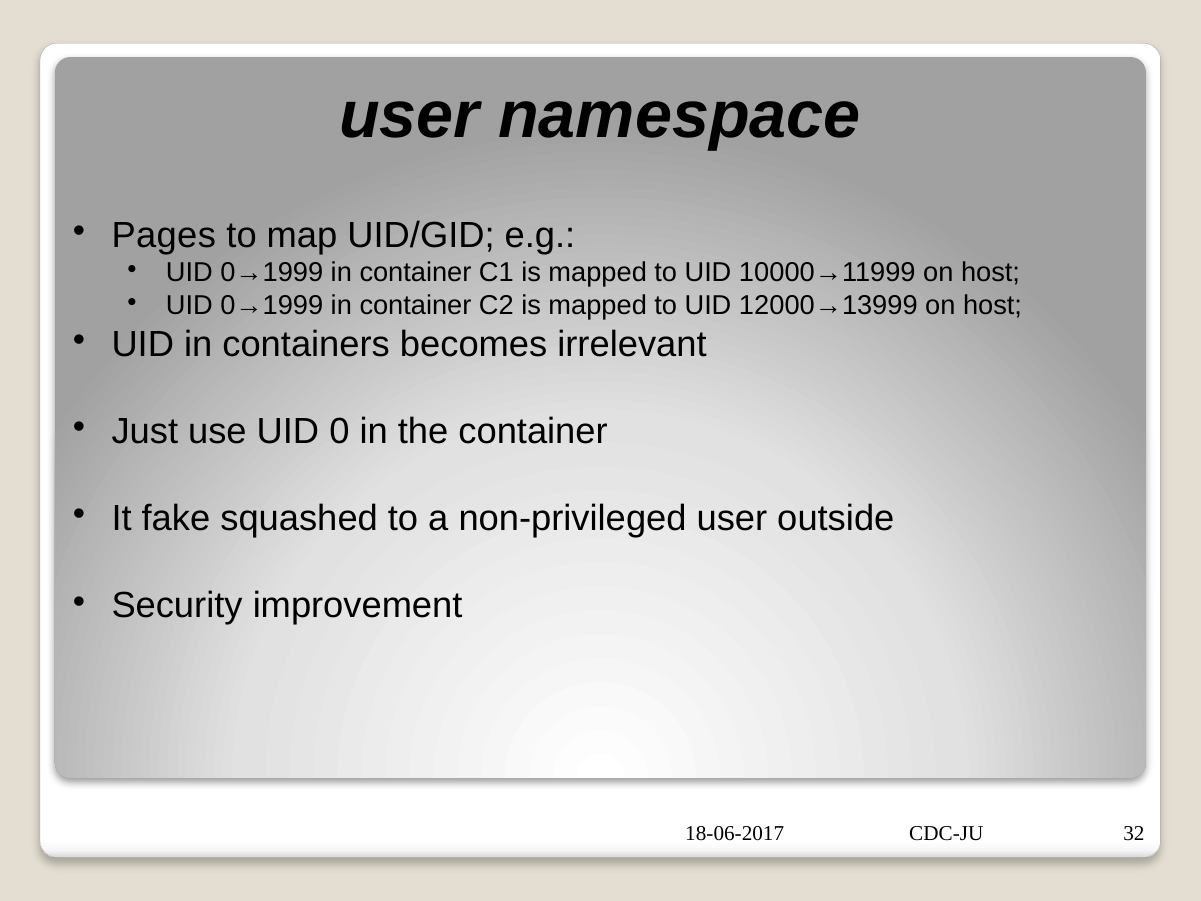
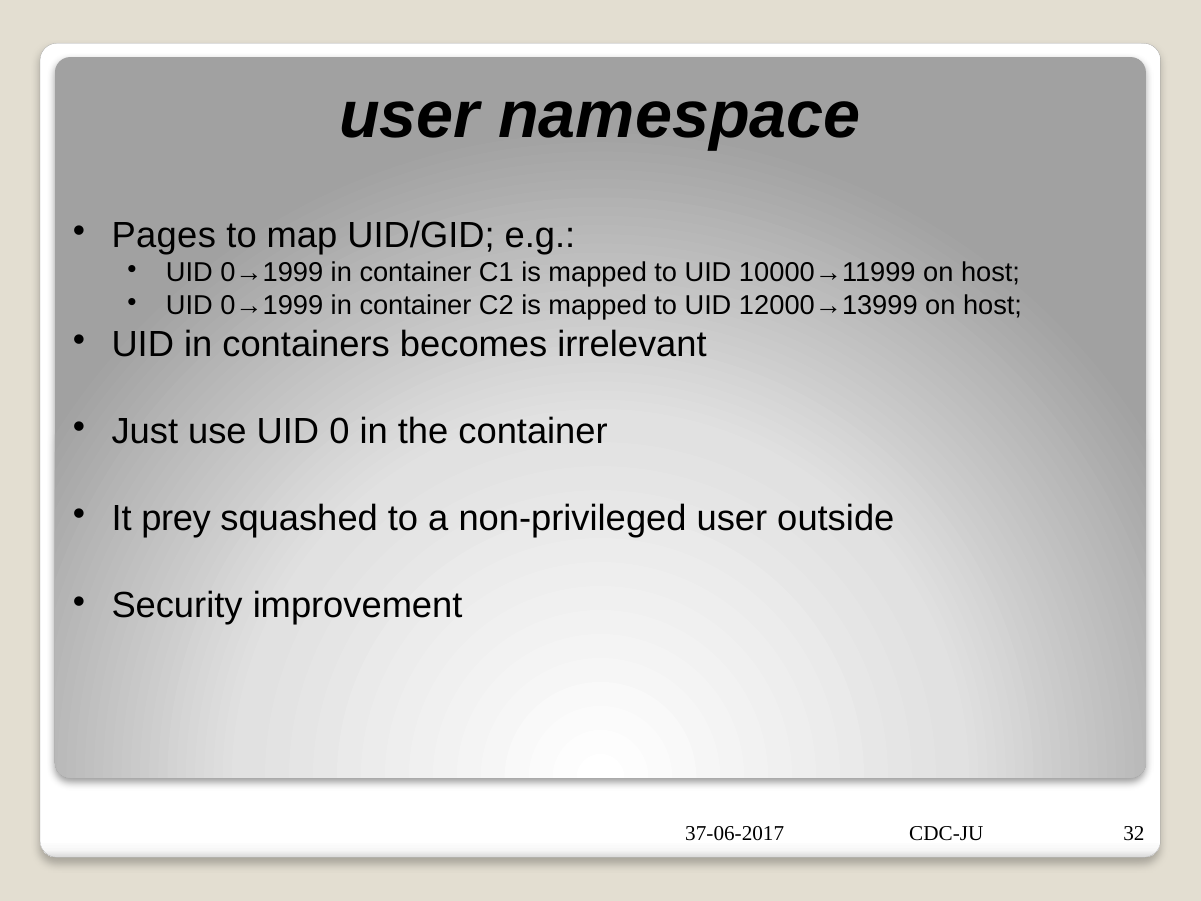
fake: fake -> prey
18-06-2017: 18-06-2017 -> 37-06-2017
